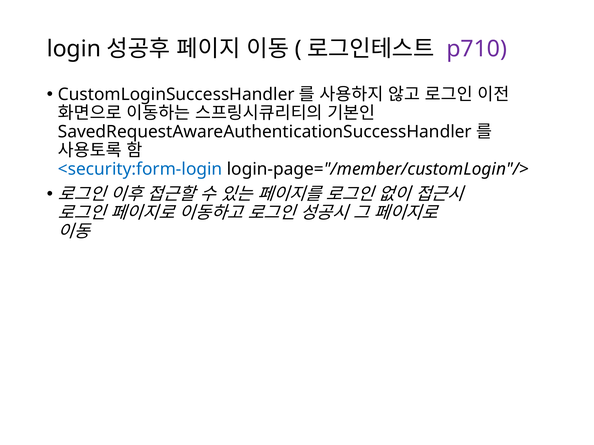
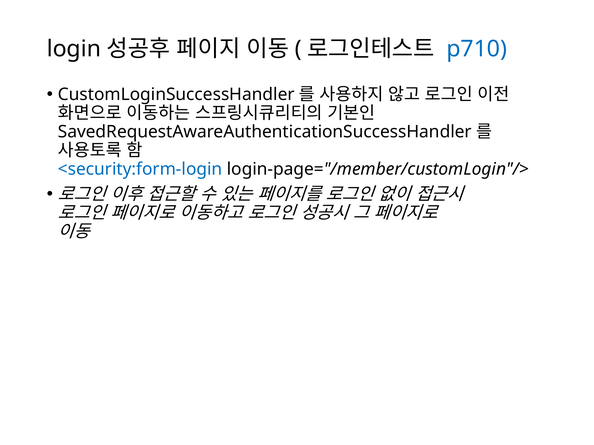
p710 colour: purple -> blue
